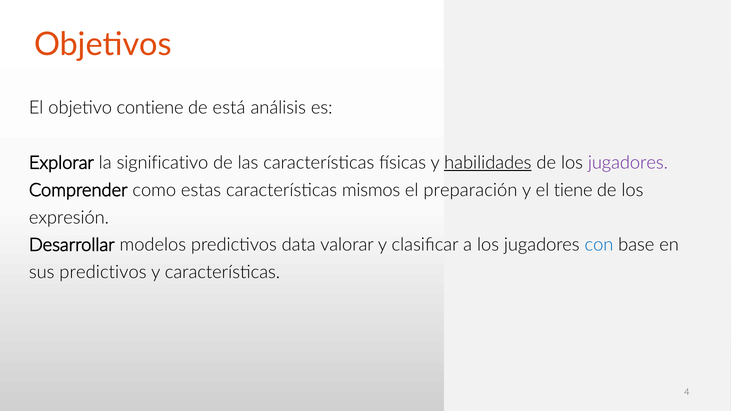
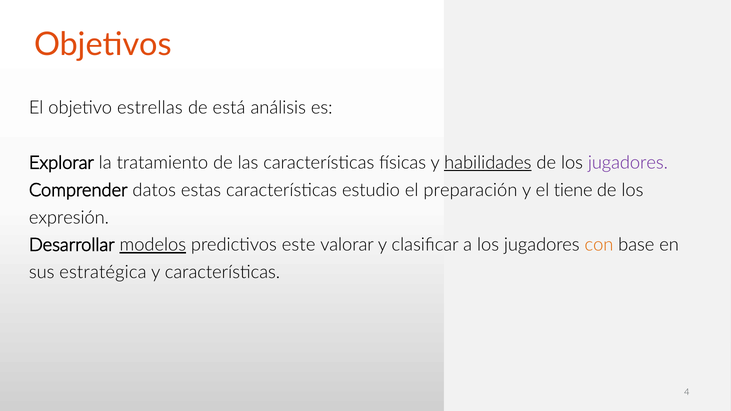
contiene: contiene -> estrellas
significativo: significativo -> tratamiento
como: como -> datos
mismos: mismos -> estudio
modelos underline: none -> present
data: data -> este
con colour: blue -> orange
sus predictivos: predictivos -> estratégica
